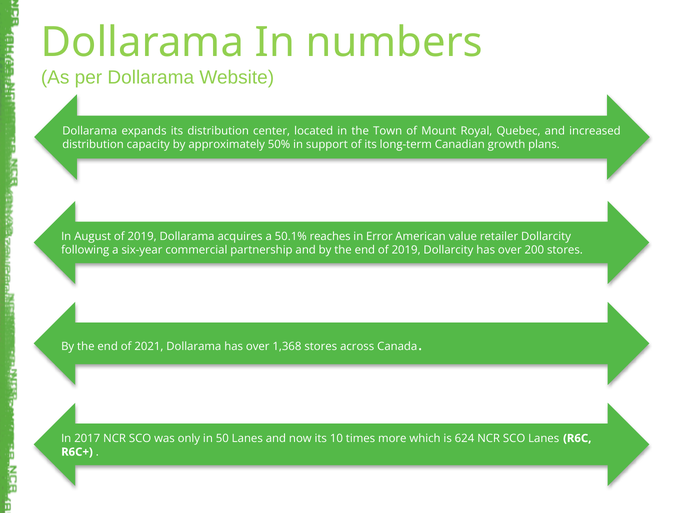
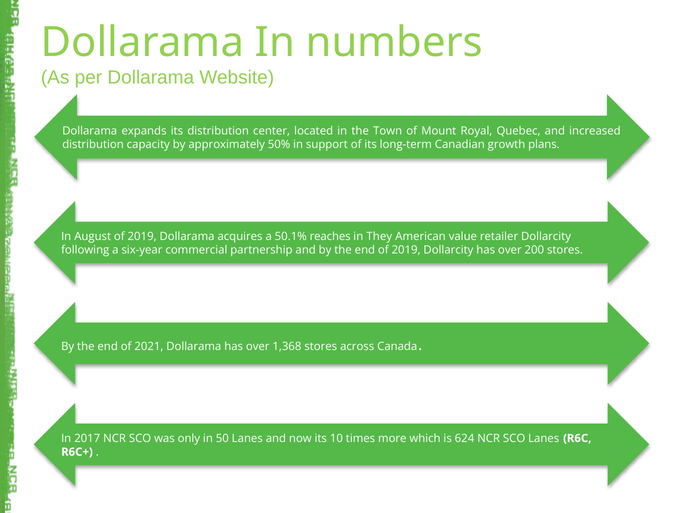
Error: Error -> They
